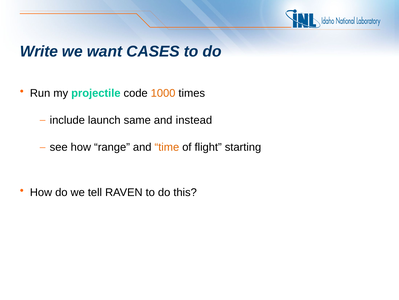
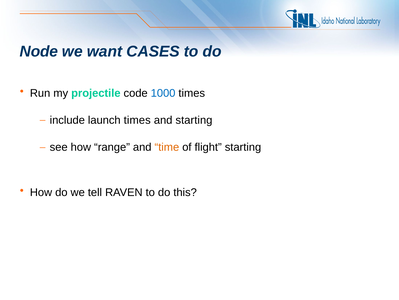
Write: Write -> Node
1000 colour: orange -> blue
launch same: same -> times
and instead: instead -> starting
